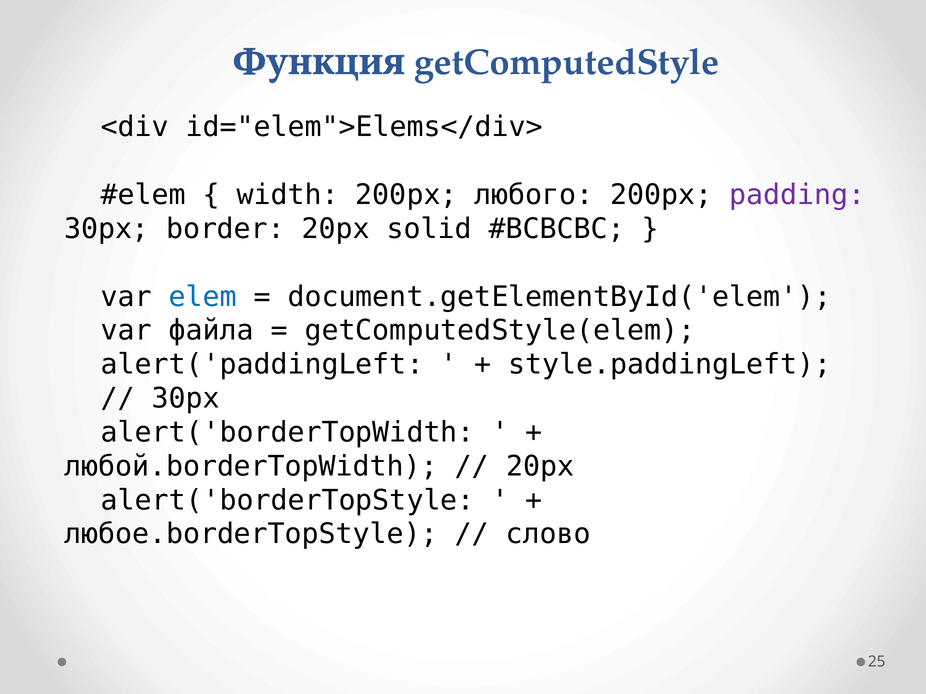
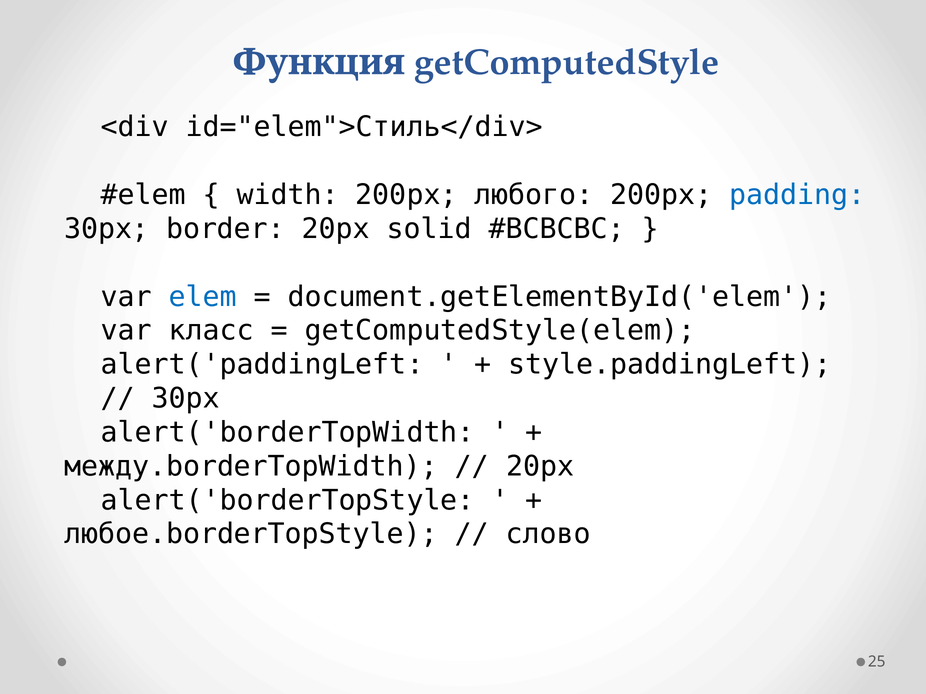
id="elem">Elems</div>: id="elem">Elems</div> -> id="elem">Стиль</div>
padding colour: purple -> blue
файла: файла -> класс
любой.borderTopWidth: любой.borderTopWidth -> между.borderTopWidth
